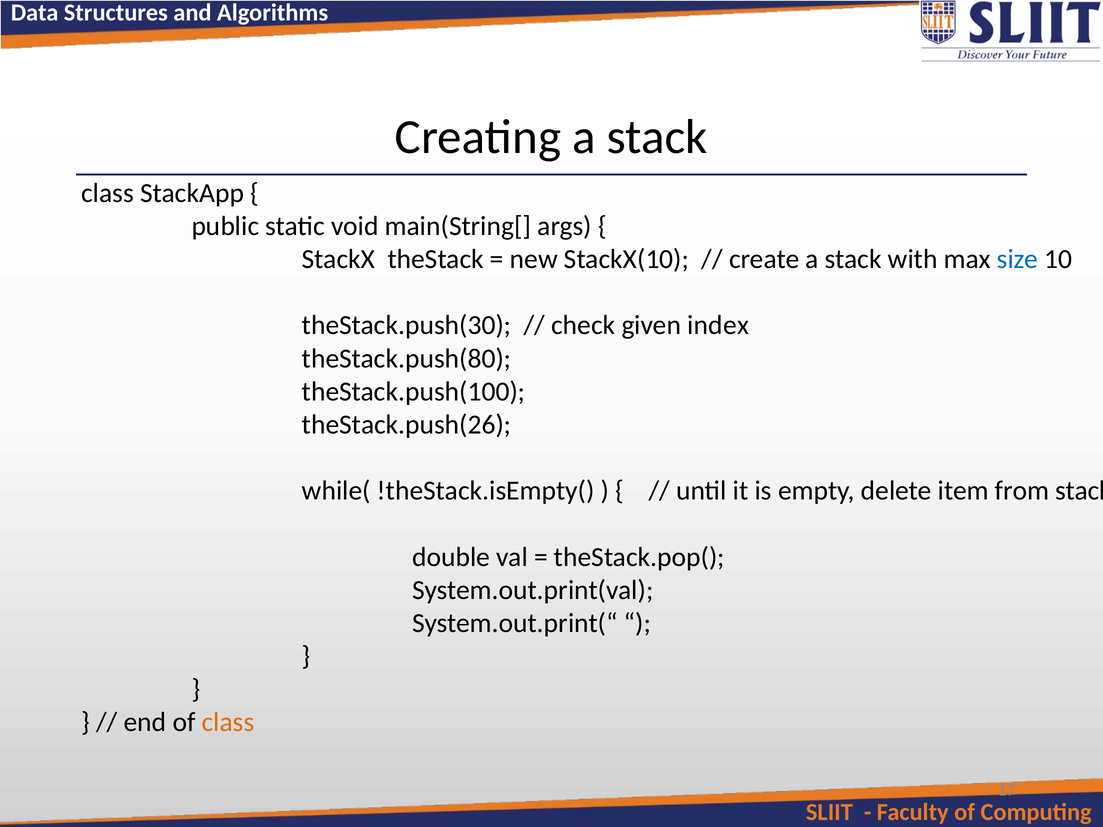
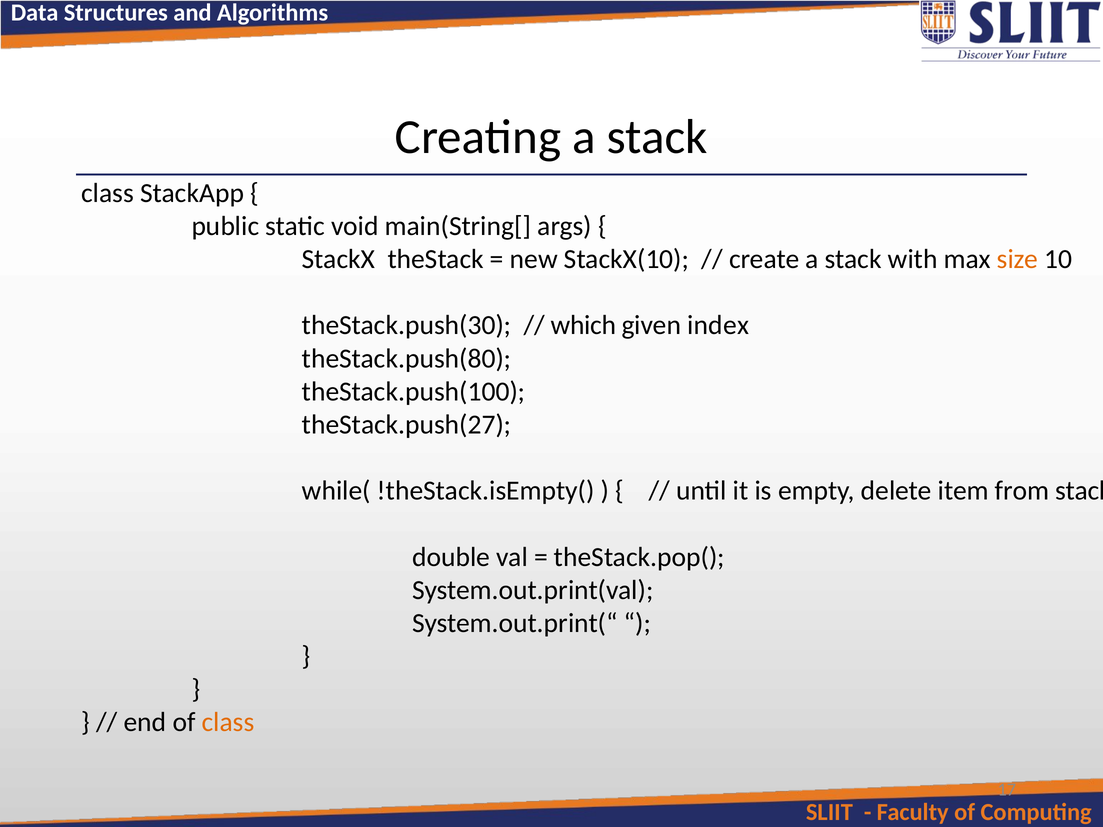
size colour: blue -> orange
check: check -> which
theStack.push(26: theStack.push(26 -> theStack.push(27
